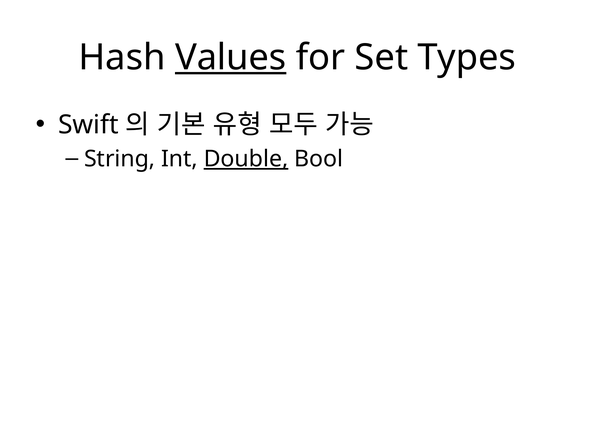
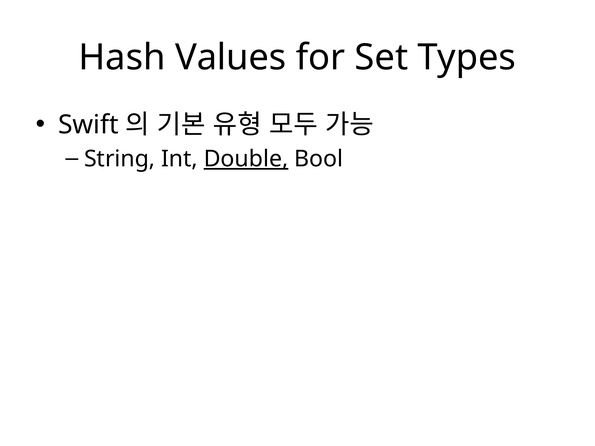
Values underline: present -> none
